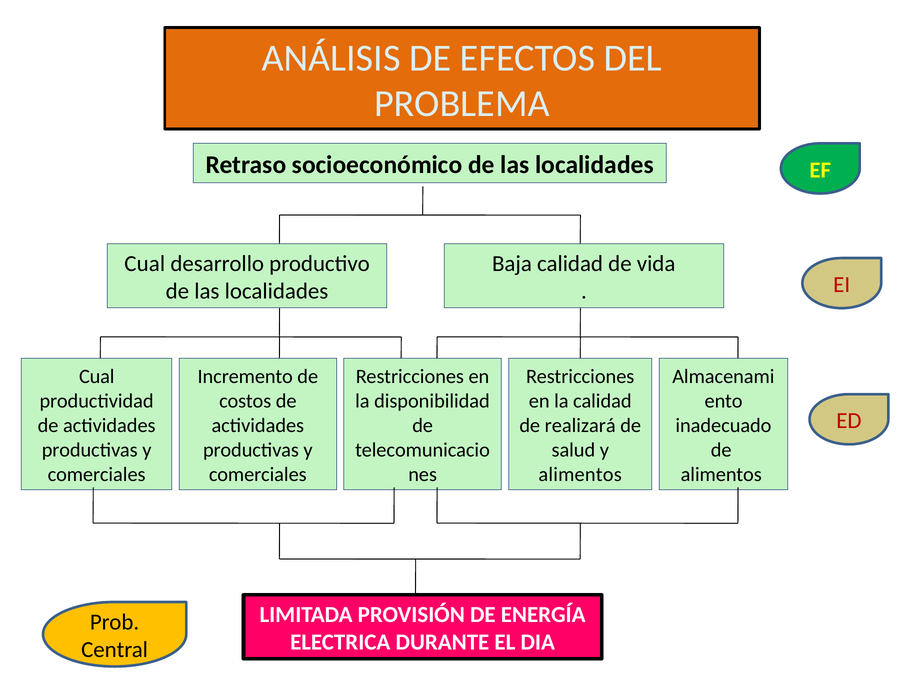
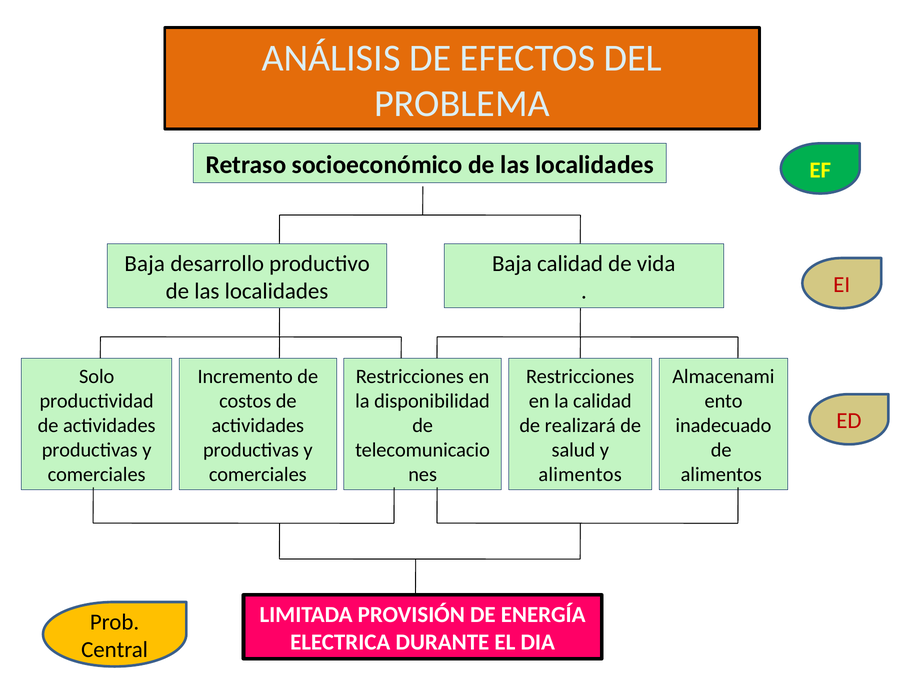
Cual at (145, 263): Cual -> Baja
Cual at (97, 376): Cual -> Solo
